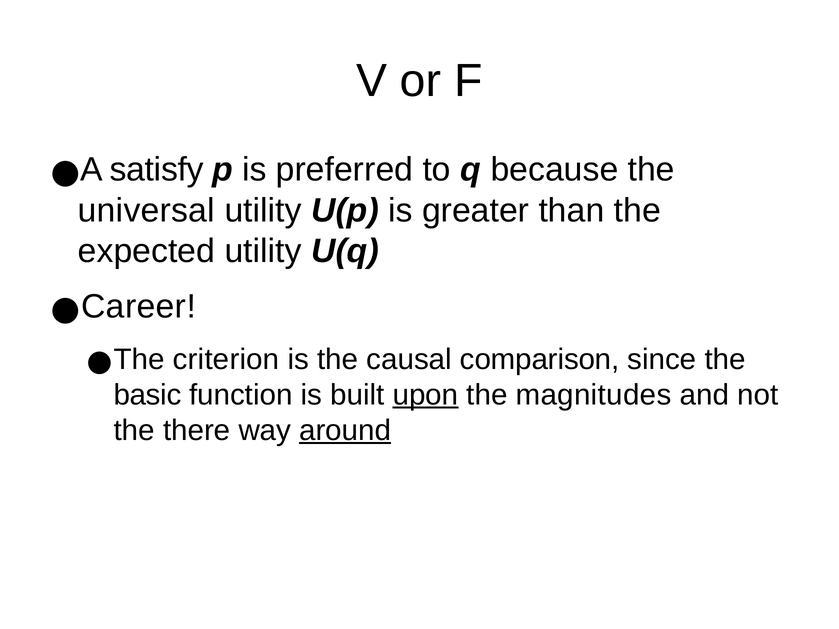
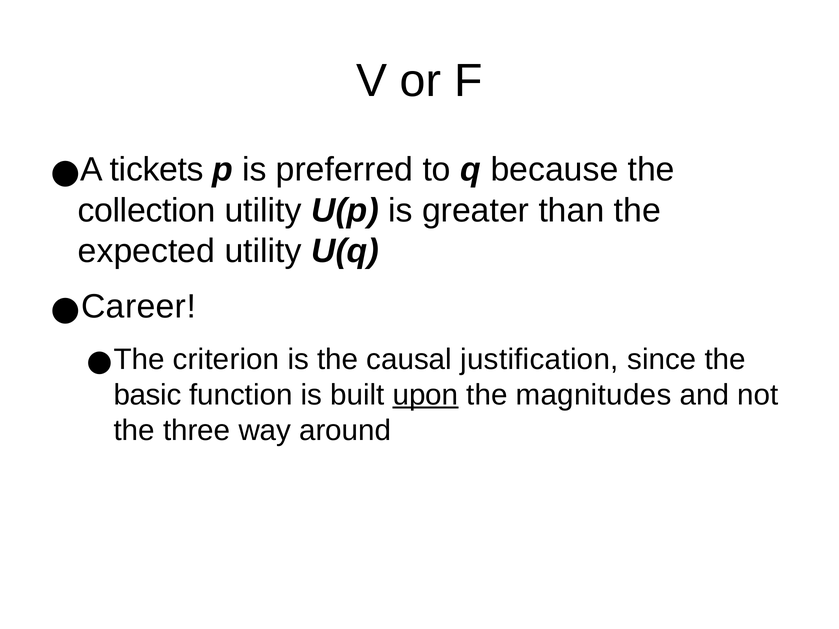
satisfy: satisfy -> tickets
universal: universal -> collection
comparison: comparison -> justification
there: there -> three
around underline: present -> none
